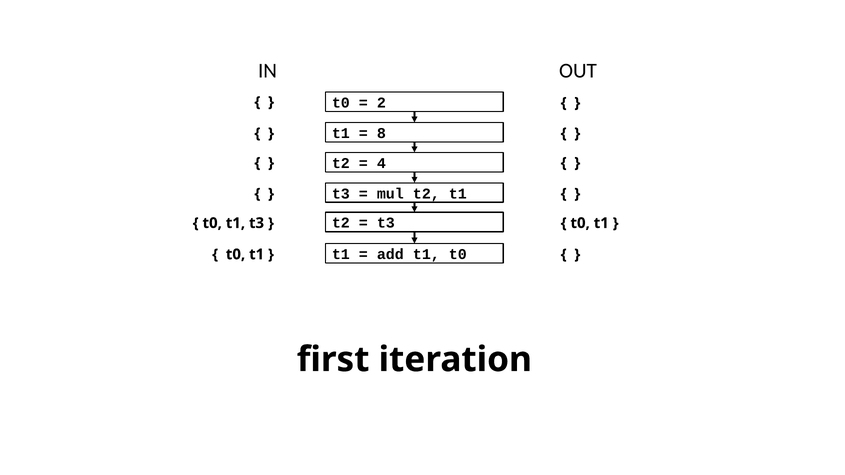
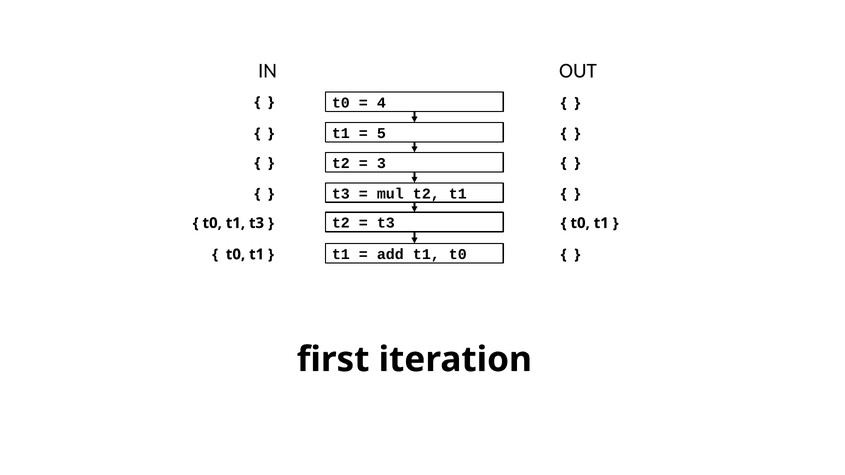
2: 2 -> 4
8: 8 -> 5
4: 4 -> 3
